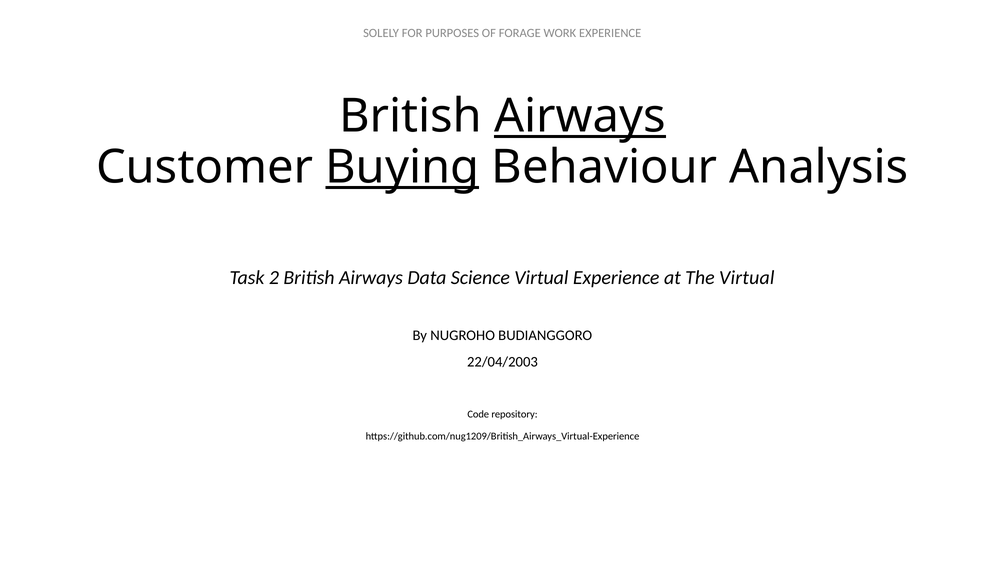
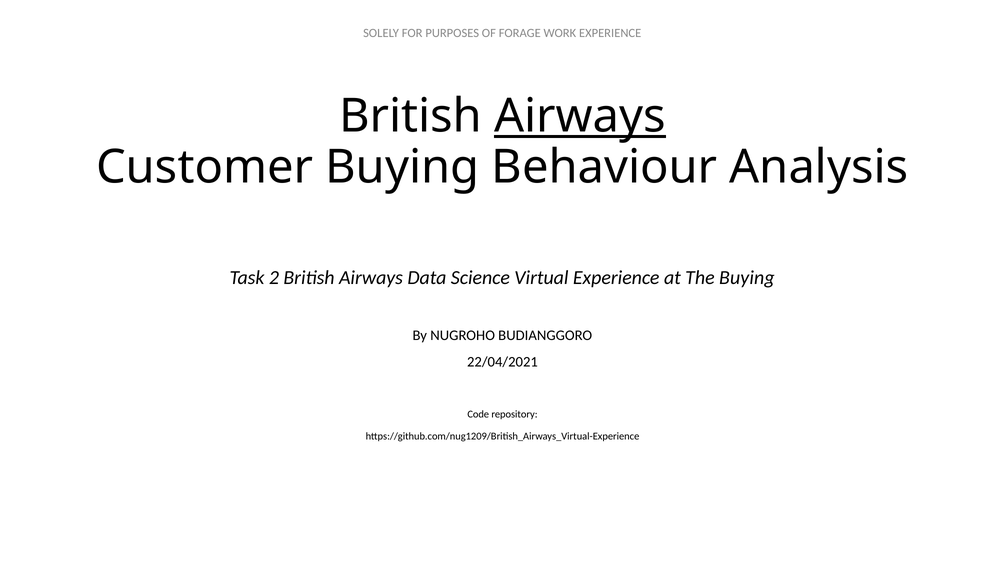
Buying at (402, 167) underline: present -> none
The Virtual: Virtual -> Buying
22/04/2003: 22/04/2003 -> 22/04/2021
